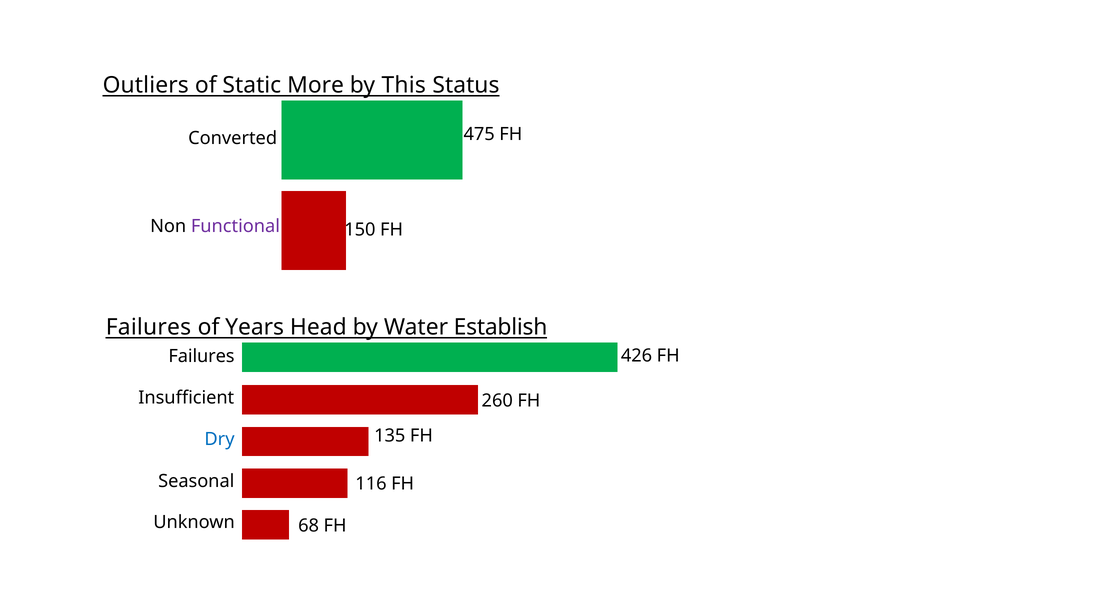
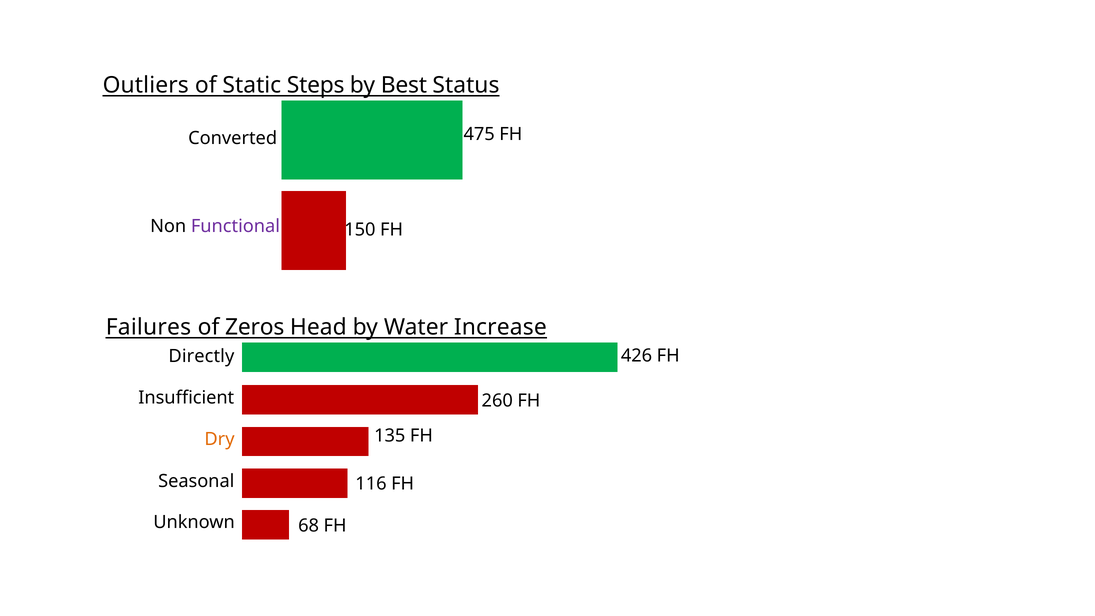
More: More -> Steps
This: This -> Best
Years: Years -> Zeros
Establish: Establish -> Increase
Failures at (202, 356): Failures -> Directly
Dry colour: blue -> orange
